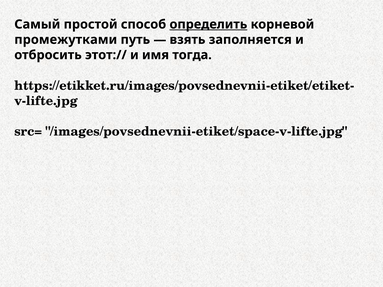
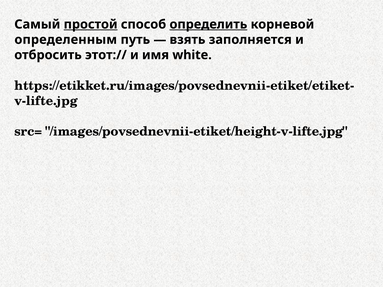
простой underline: none -> present
промежутками: промежутками -> определенным
тогда: тогда -> white
/images/povsednevnii-etiket/space-v-lifte.jpg: /images/povsednevnii-etiket/space-v-lifte.jpg -> /images/povsednevnii-etiket/height-v-lifte.jpg
